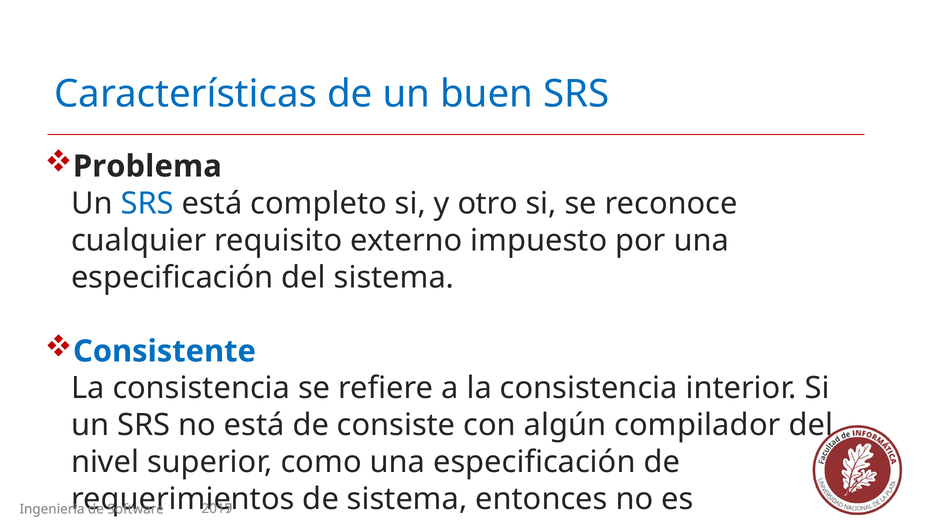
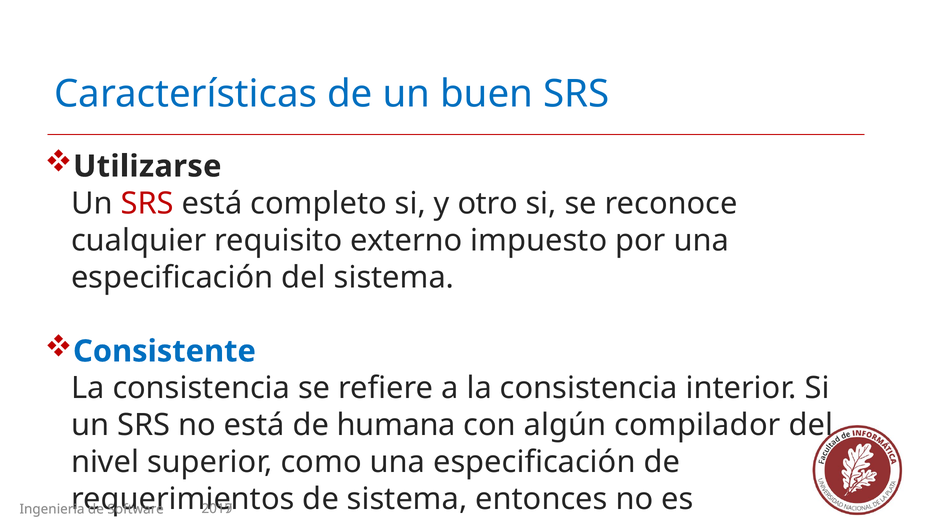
Problema: Problema -> Utilizarse
SRS at (147, 203) colour: blue -> red
consiste: consiste -> humana
